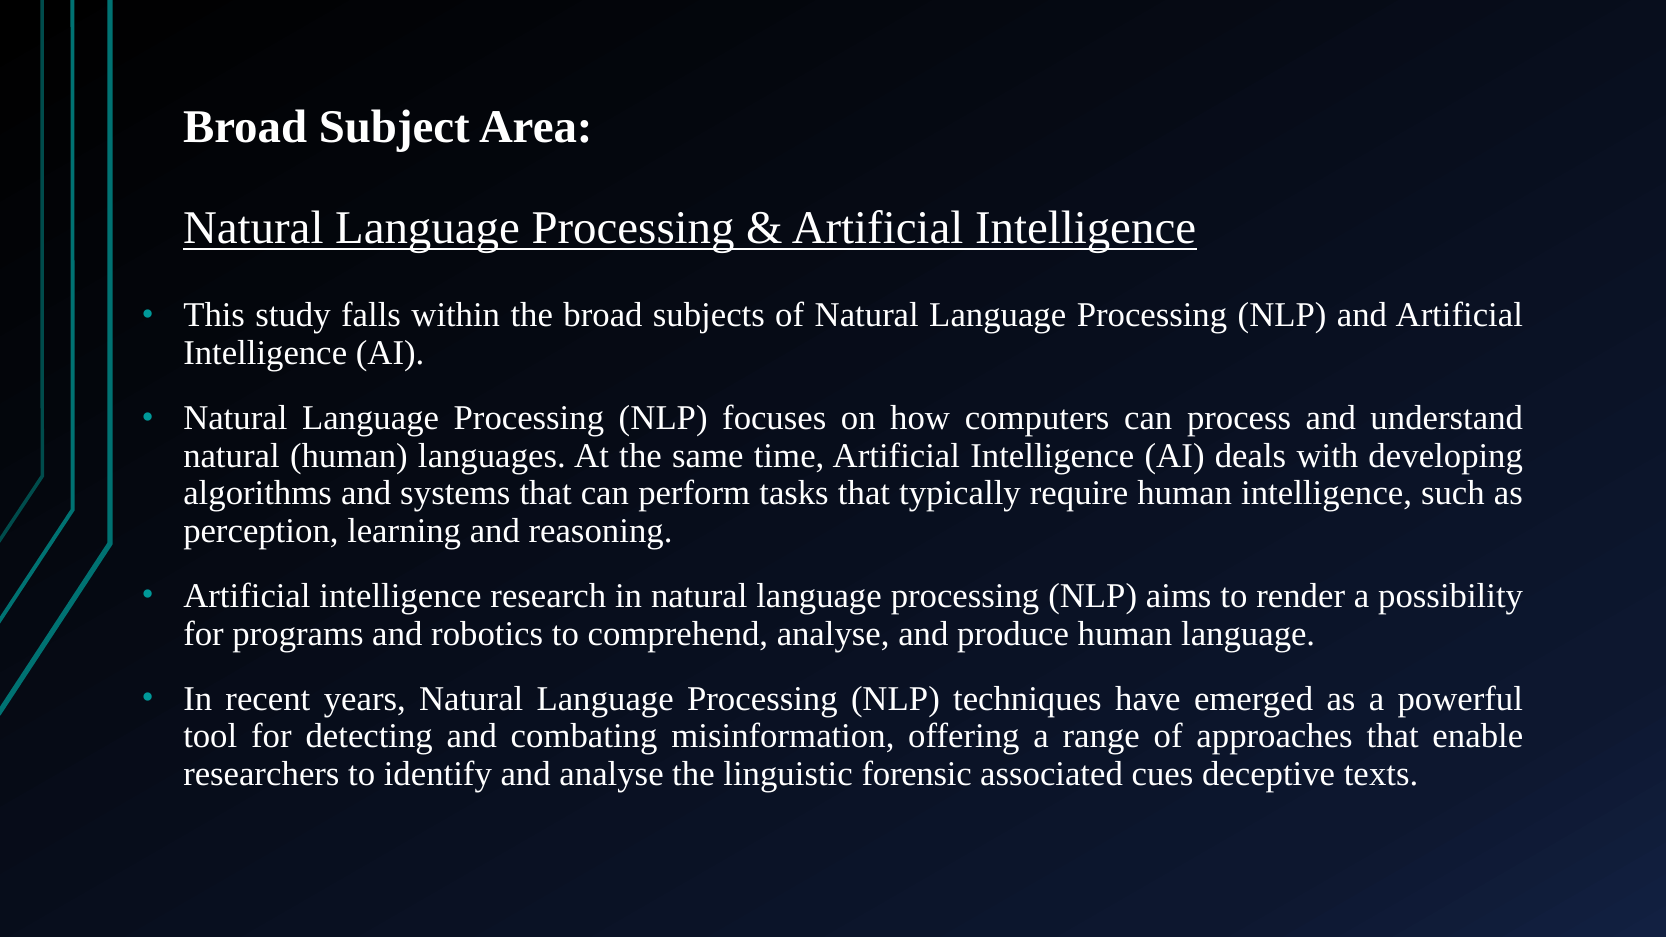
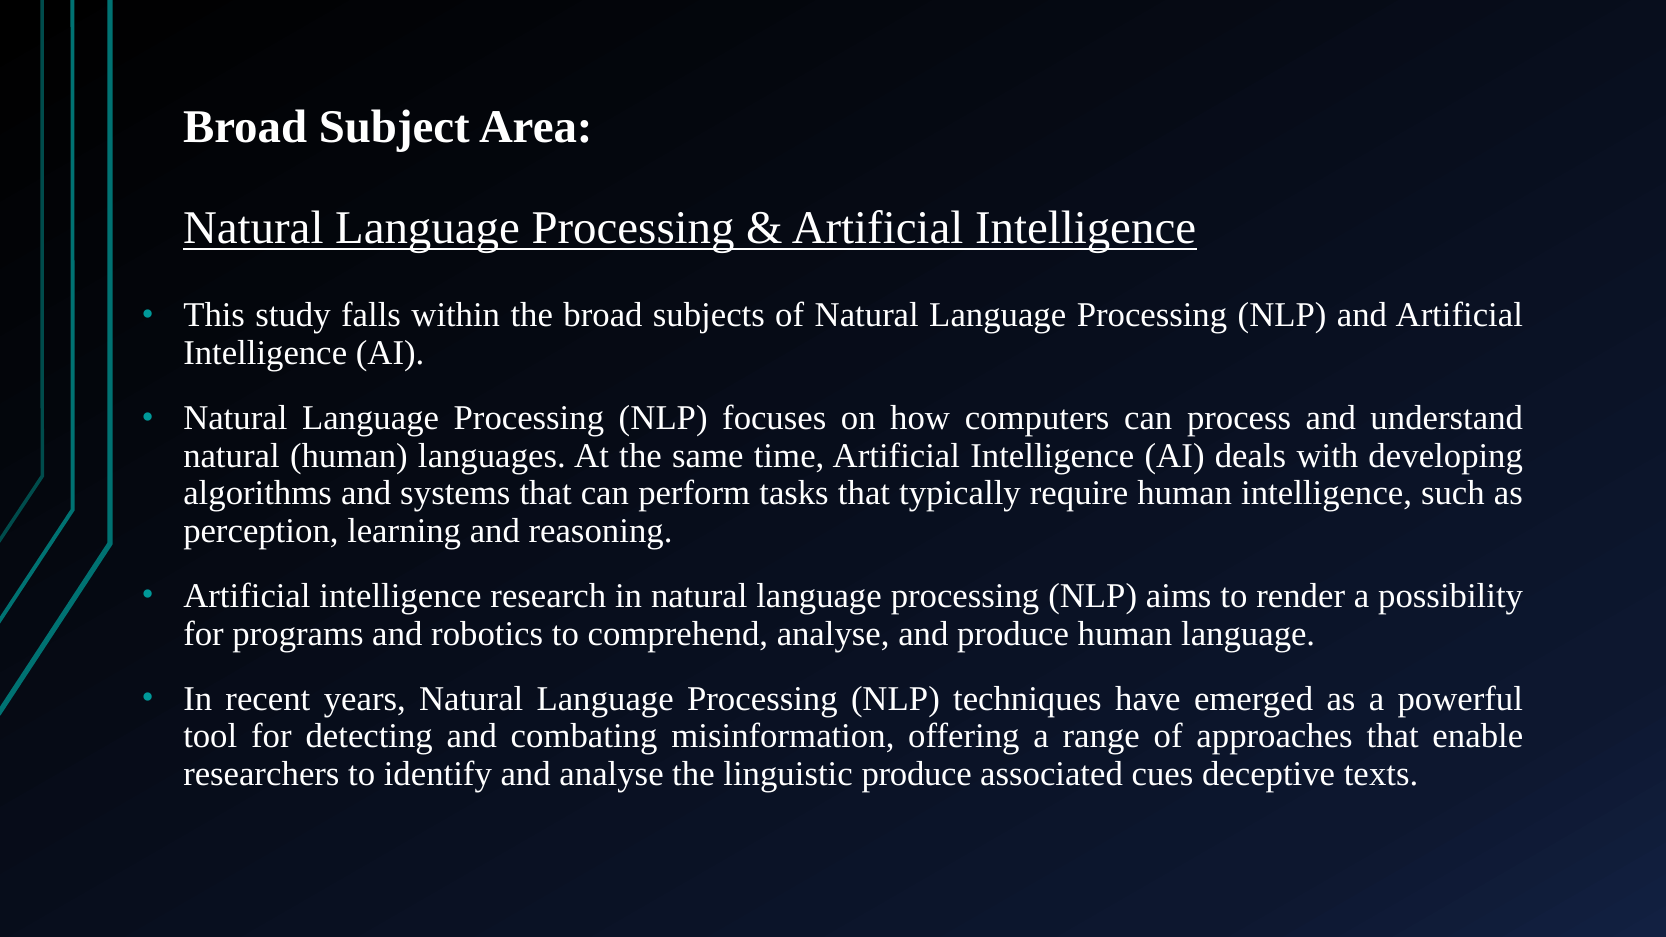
linguistic forensic: forensic -> produce
